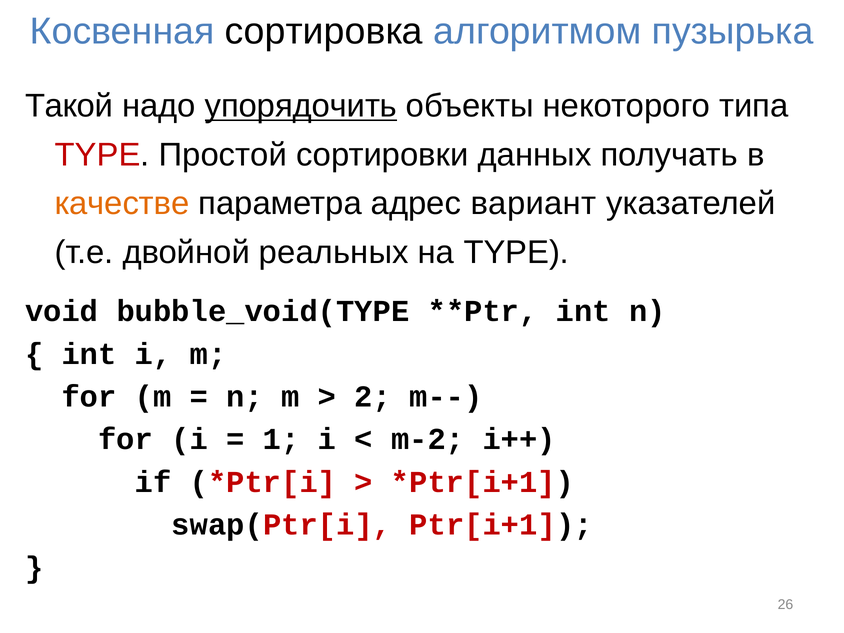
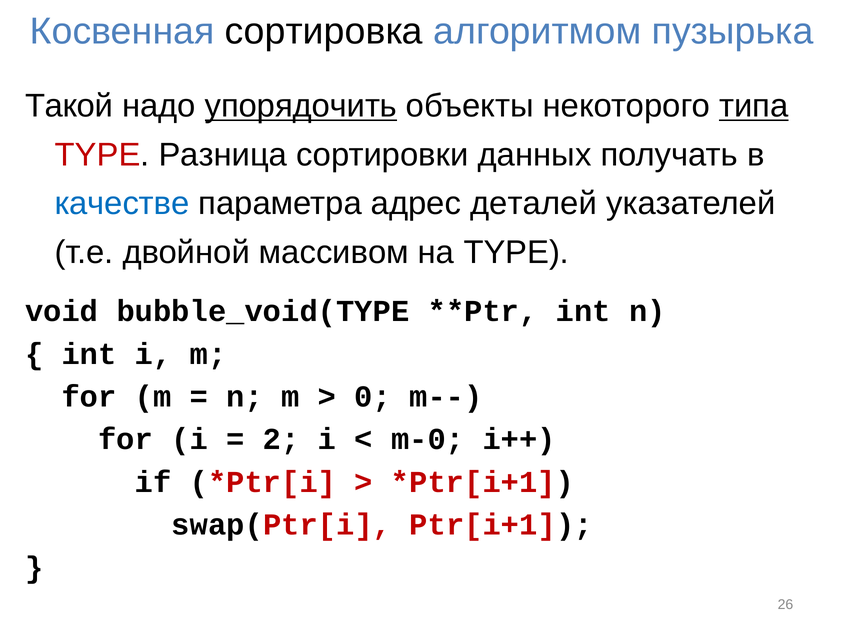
типа underline: none -> present
Простой: Простой -> Разница
качестве colour: orange -> blue
вариант: вариант -> деталей
реальных: реальных -> массивом
2: 2 -> 0
1: 1 -> 2
m-2: m-2 -> m-0
